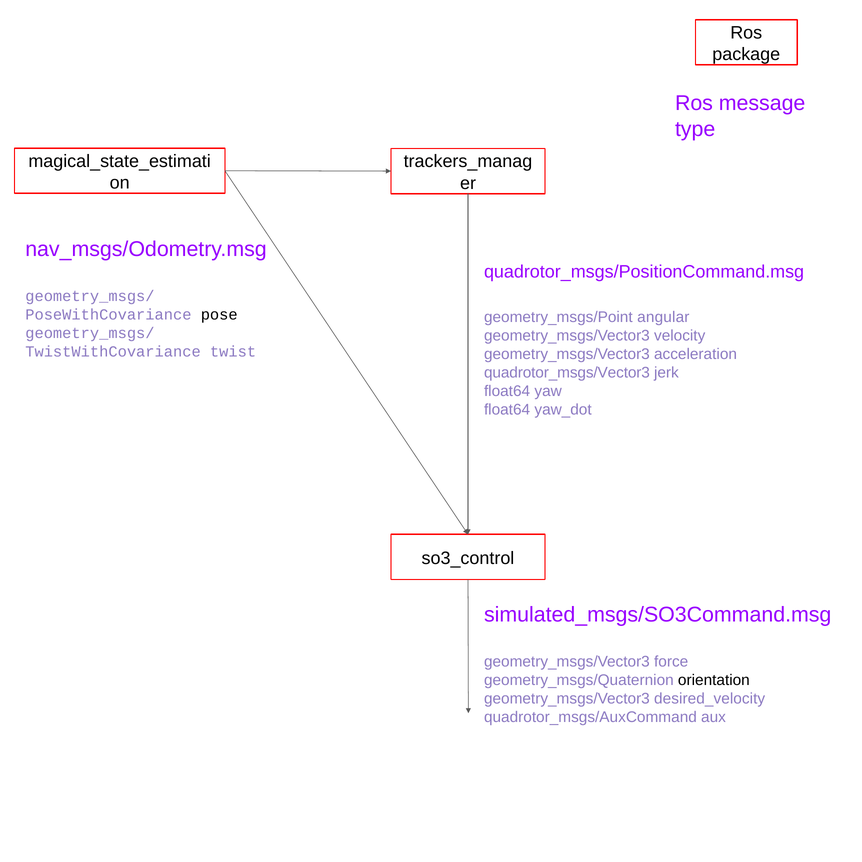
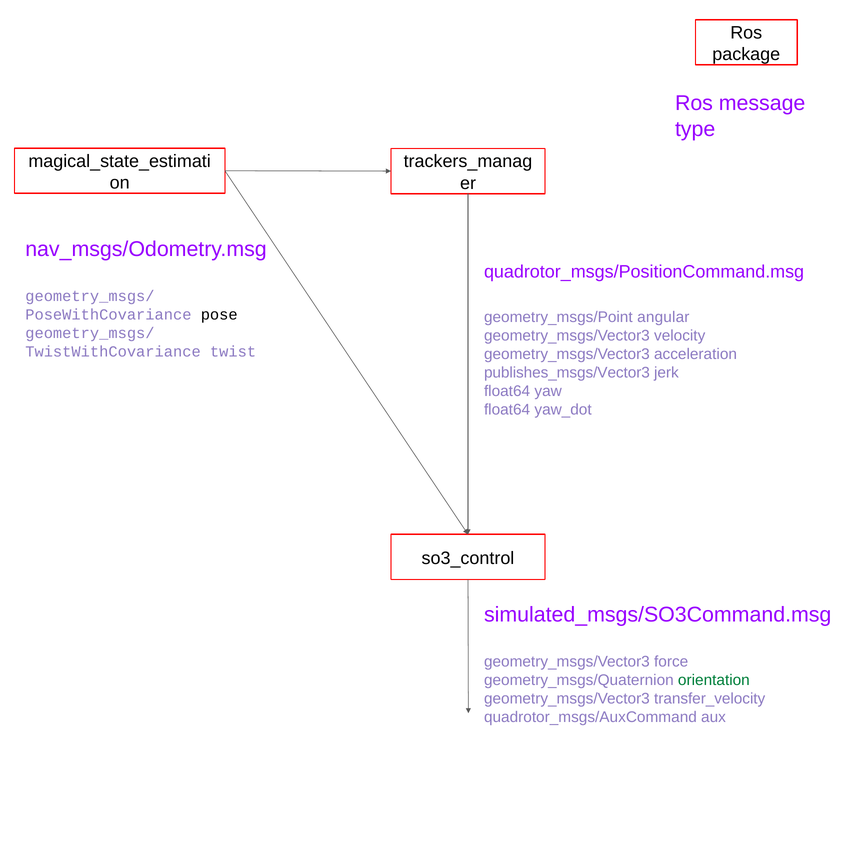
quadrotor_msgs/Vector3: quadrotor_msgs/Vector3 -> publishes_msgs/Vector3
orientation colour: black -> green
desired_velocity: desired_velocity -> transfer_velocity
